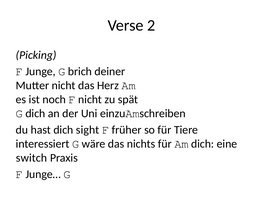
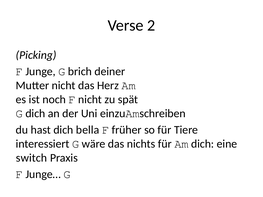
sight: sight -> bella
